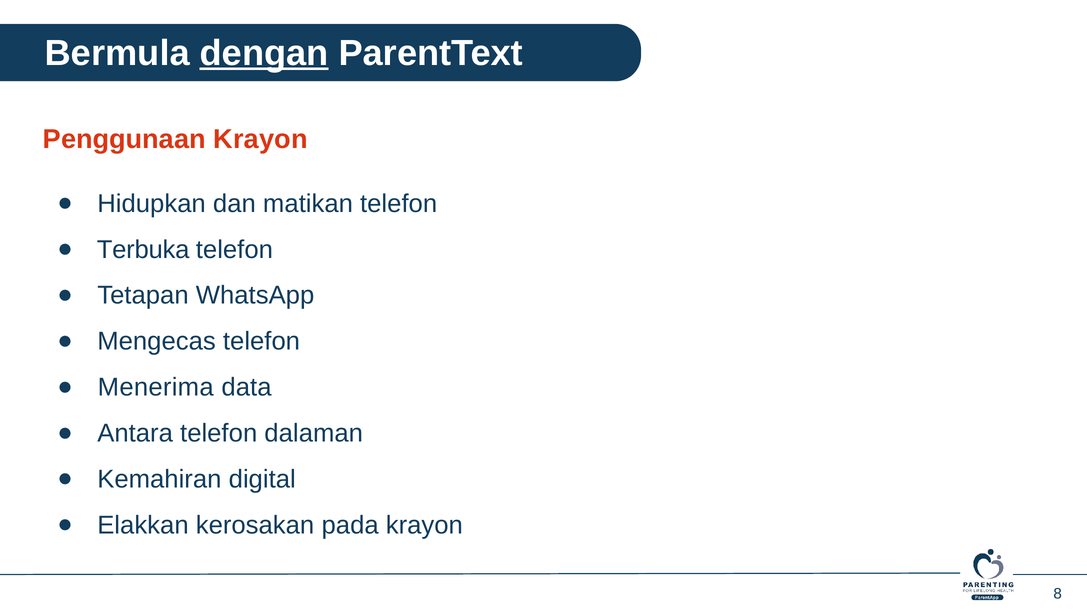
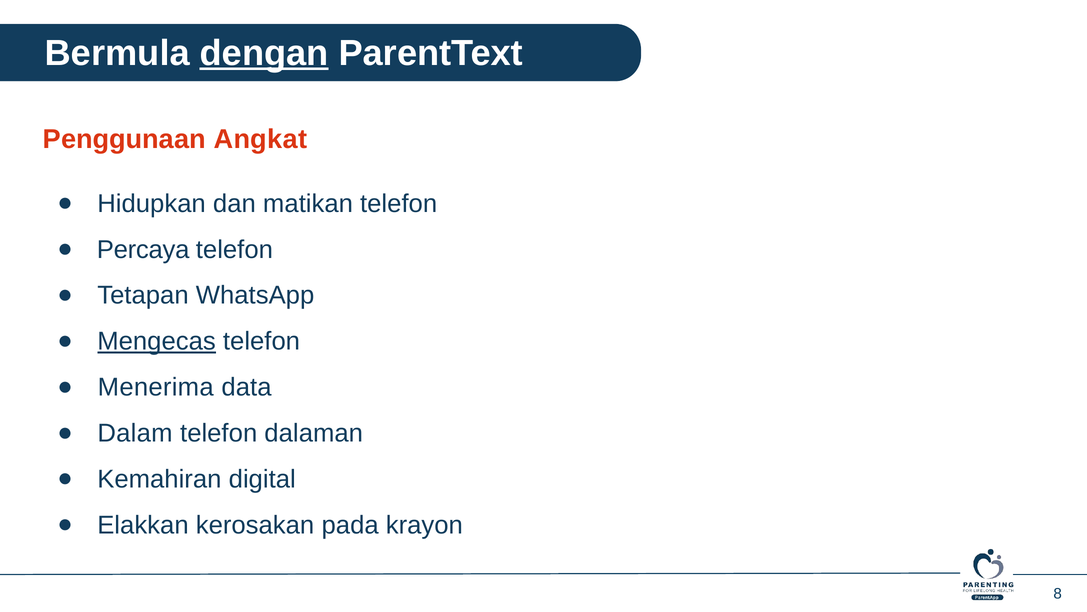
Penggunaan Krayon: Krayon -> Angkat
Terbuka: Terbuka -> Percaya
Mengecas underline: none -> present
Antara: Antara -> Dalam
